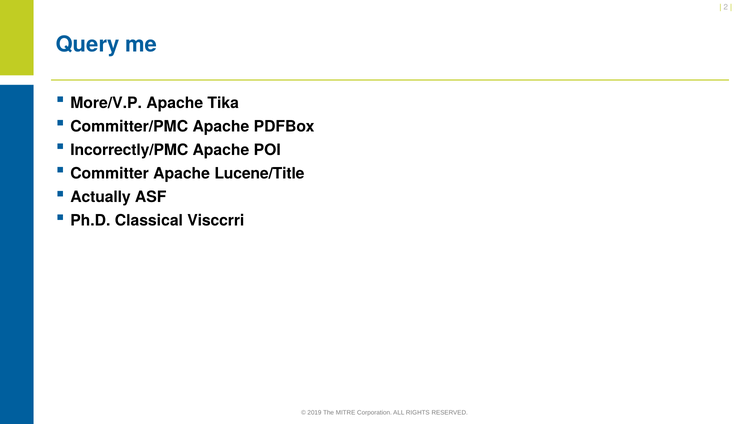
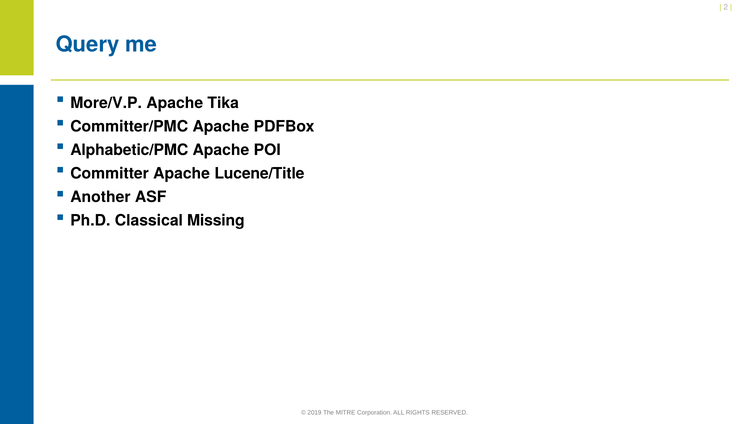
Incorrectly/PMC: Incorrectly/PMC -> Alphabetic/PMC
Actually: Actually -> Another
Visccrri: Visccrri -> Missing
